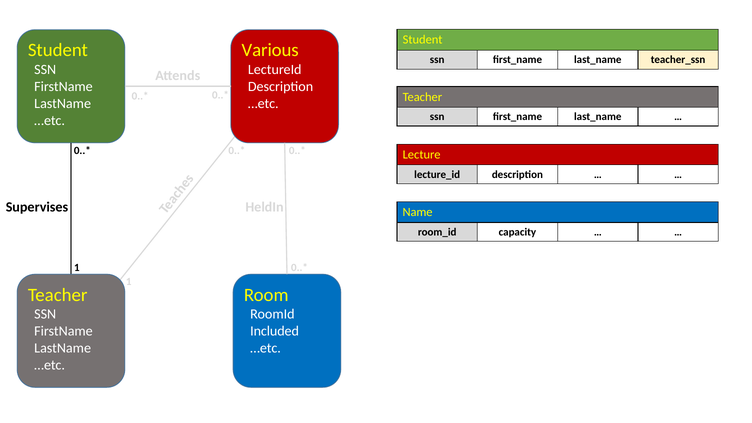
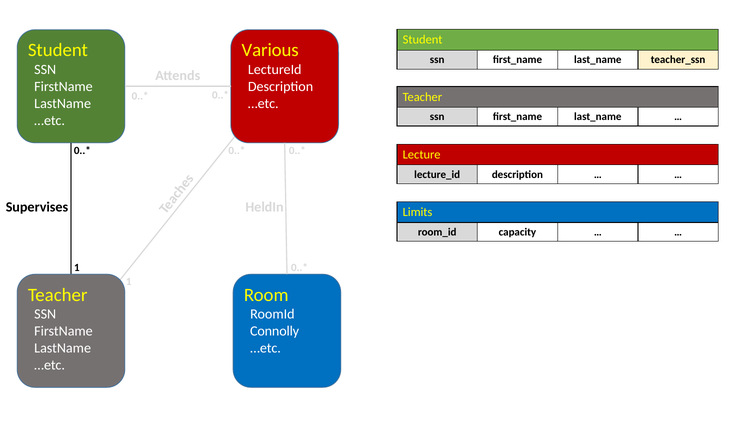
Name: Name -> Limits
Included: Included -> Connolly
